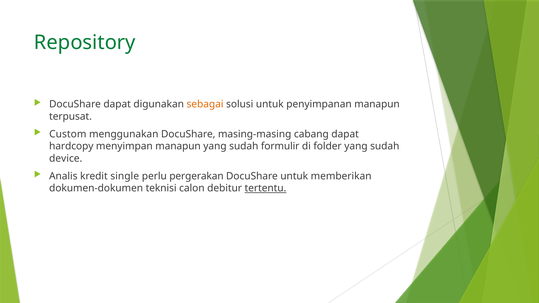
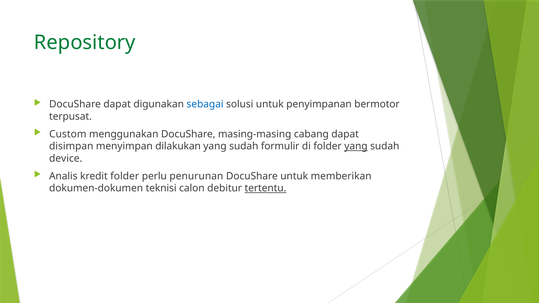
sebagai colour: orange -> blue
penyimpanan manapun: manapun -> bermotor
hardcopy: hardcopy -> disimpan
menyimpan manapun: manapun -> dilakukan
yang at (356, 146) underline: none -> present
kredit single: single -> folder
pergerakan: pergerakan -> penurunan
